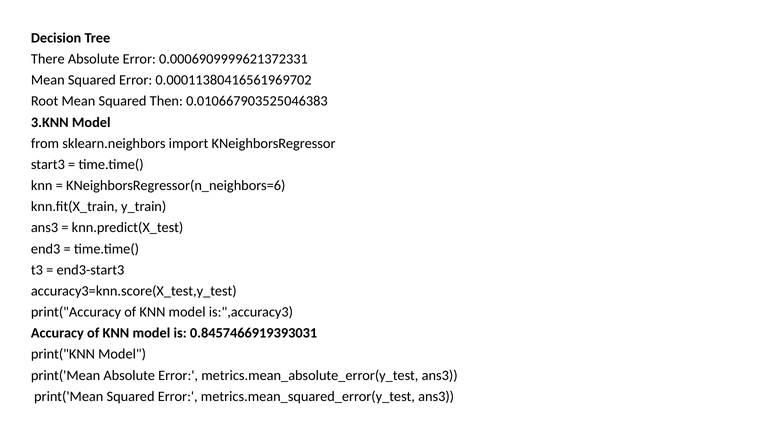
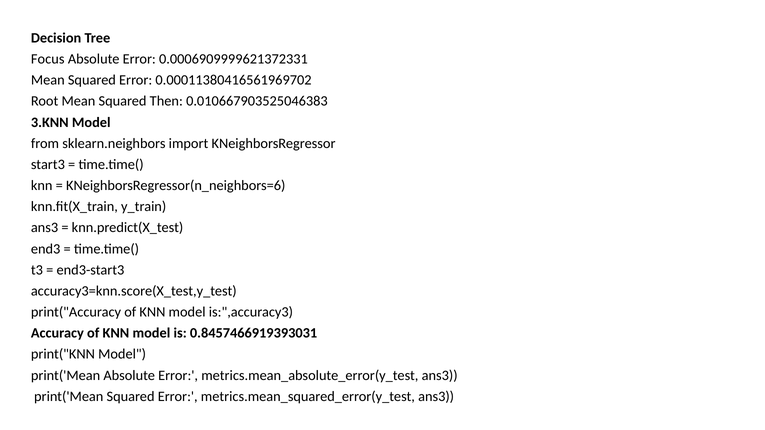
There: There -> Focus
